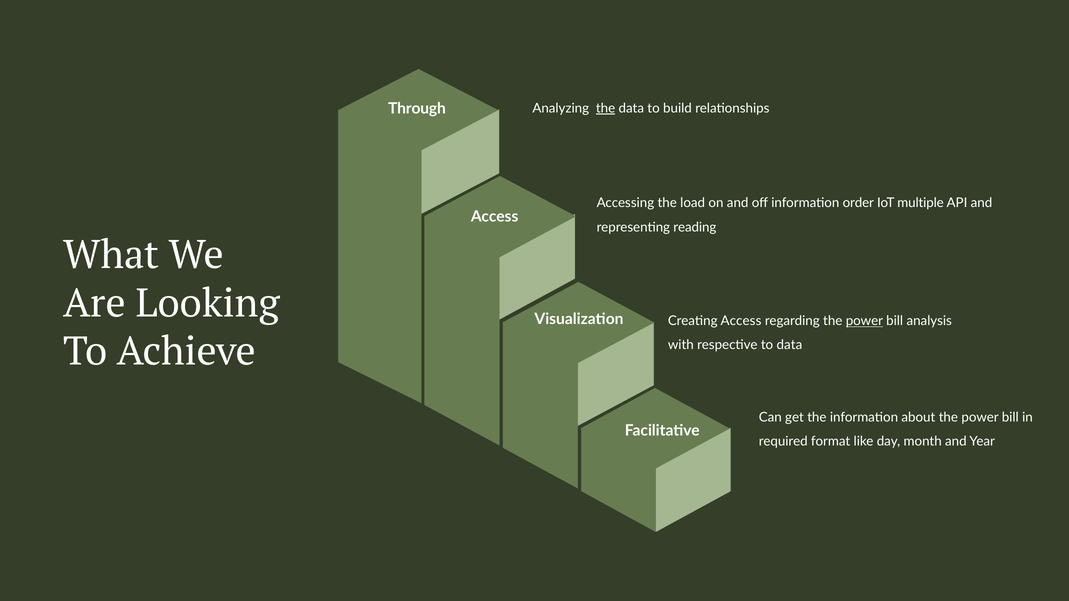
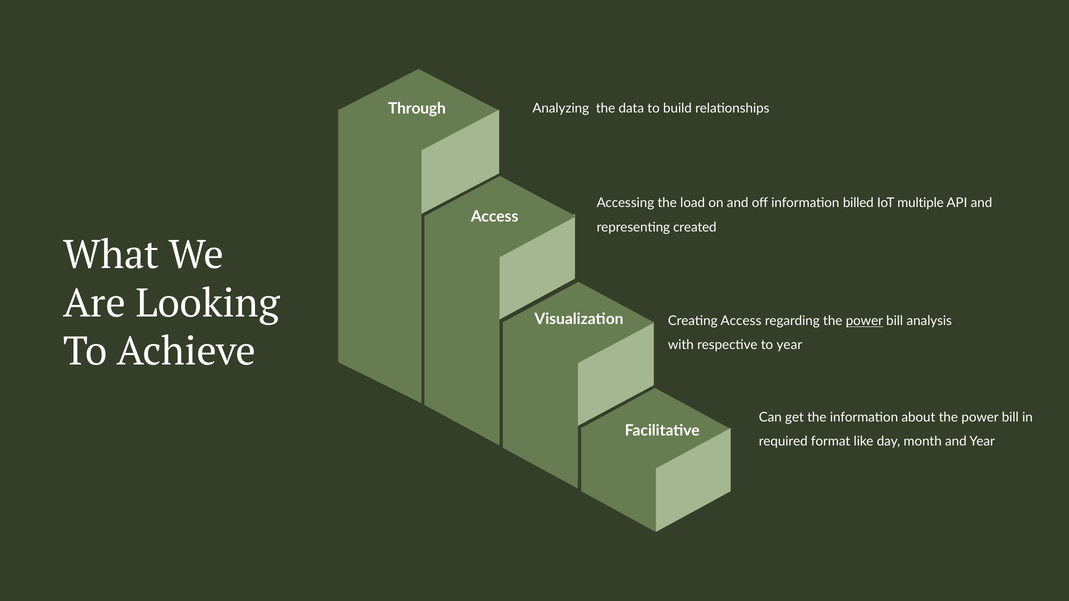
the at (606, 108) underline: present -> none
order: order -> billed
reading: reading -> created
to data: data -> year
